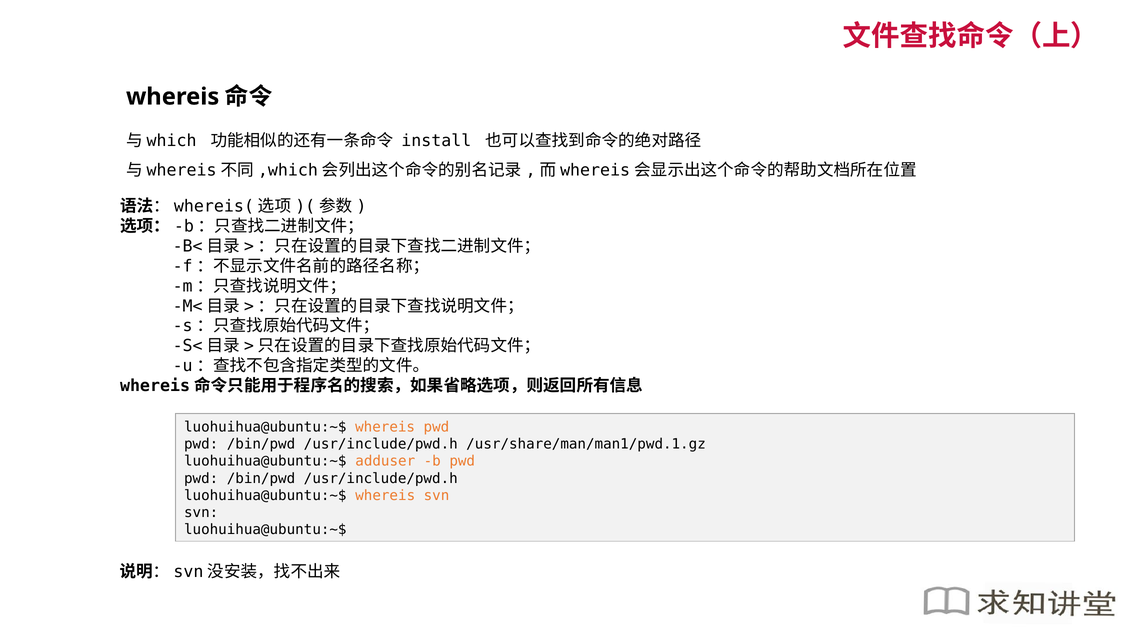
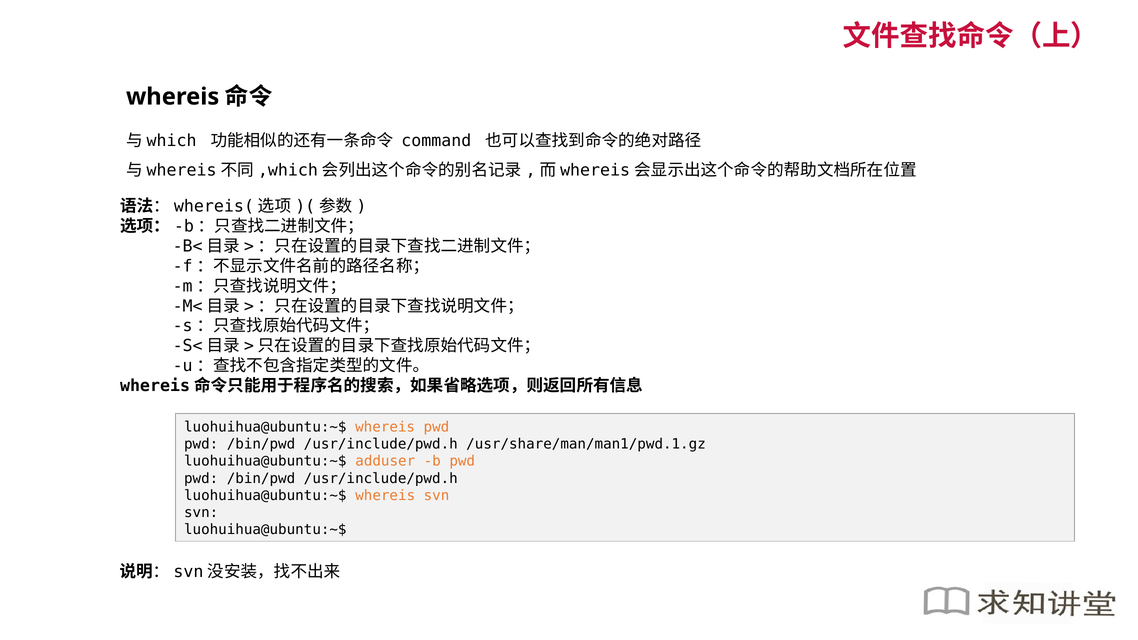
install: install -> command
